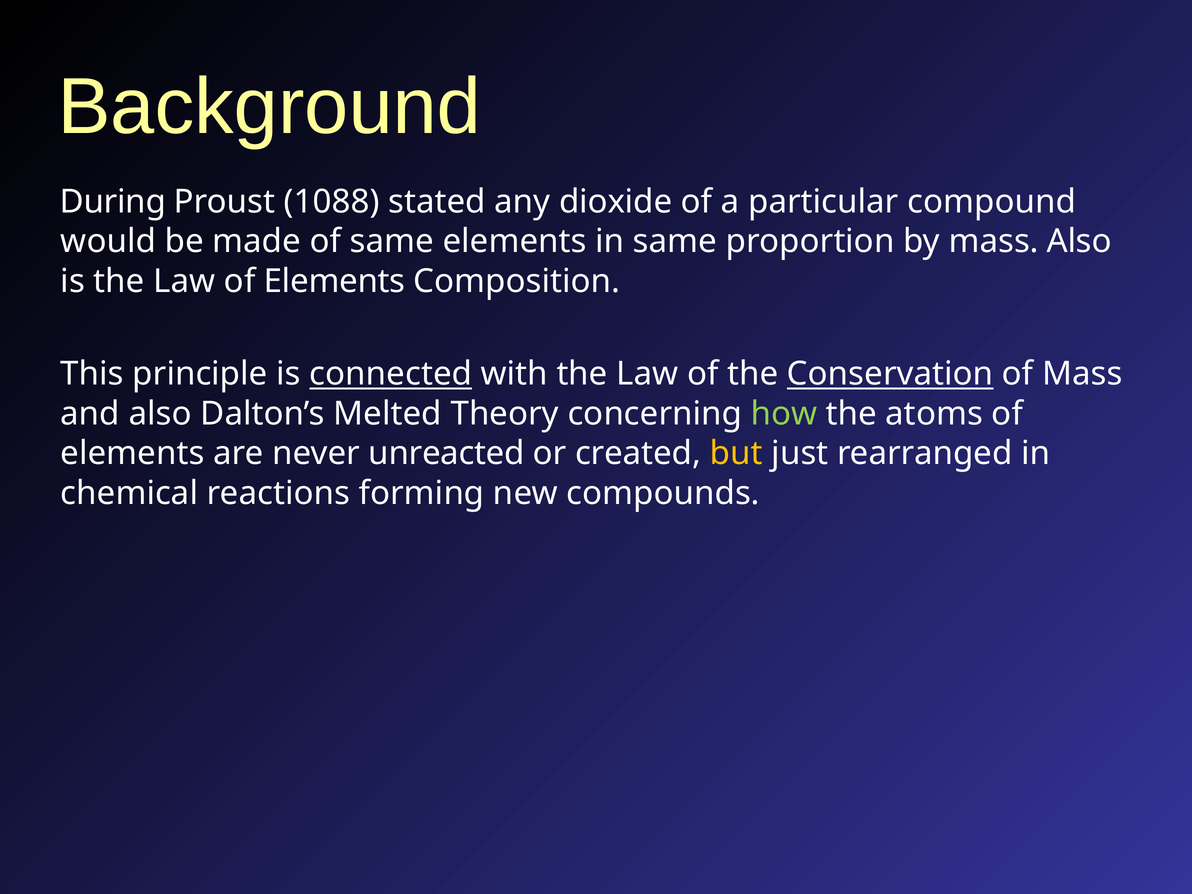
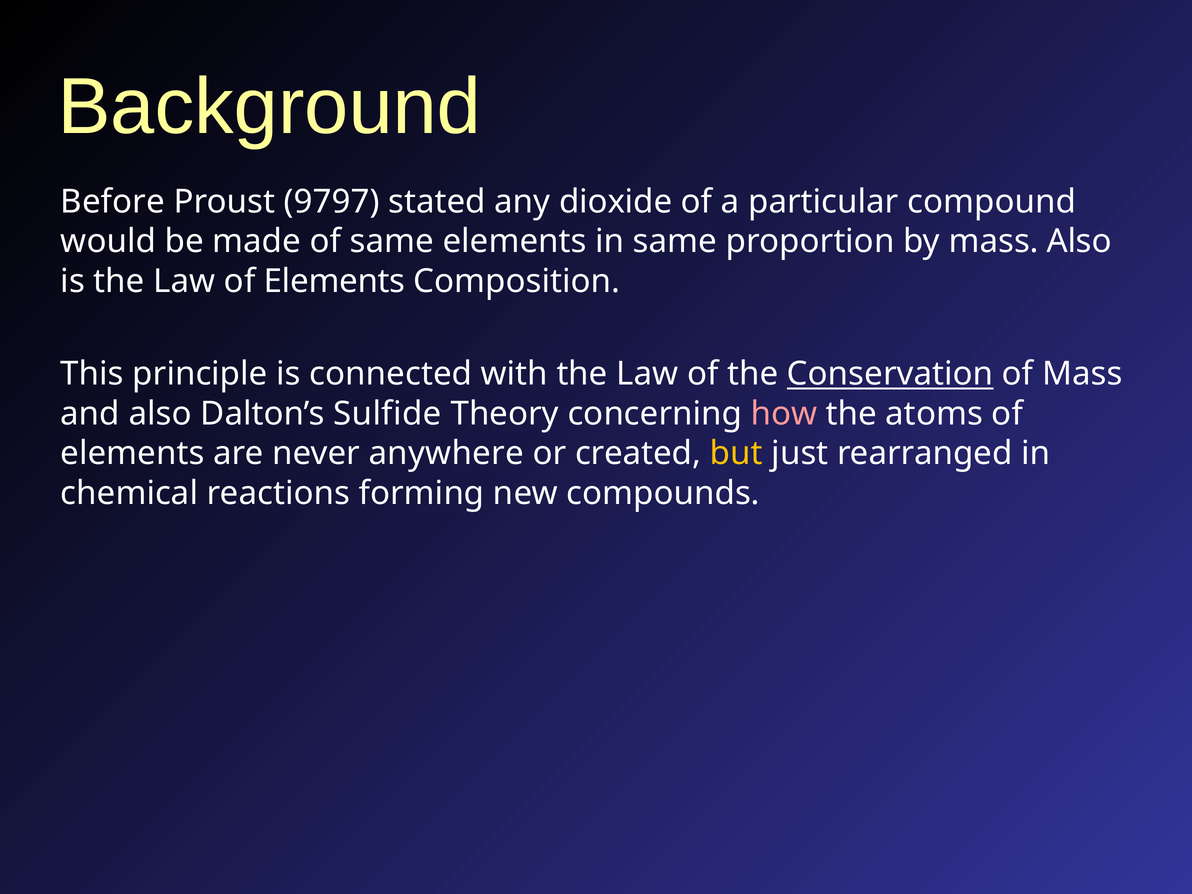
During: During -> Before
1088: 1088 -> 9797
connected underline: present -> none
Melted: Melted -> Sulfide
how colour: light green -> pink
unreacted: unreacted -> anywhere
